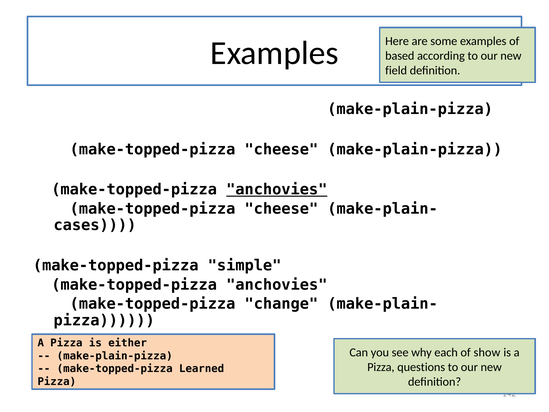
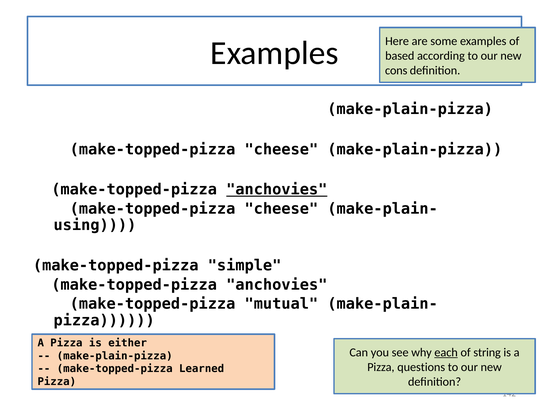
field: field -> cons
cases: cases -> using
change: change -> mutual
each underline: none -> present
show: show -> string
